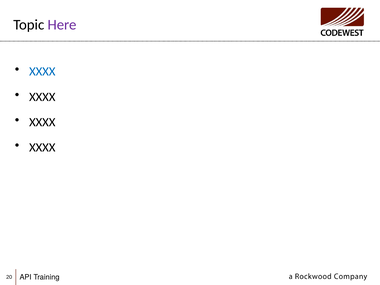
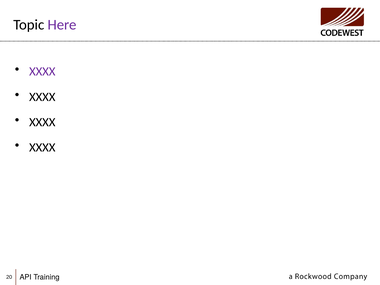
XXXX at (42, 72) colour: blue -> purple
